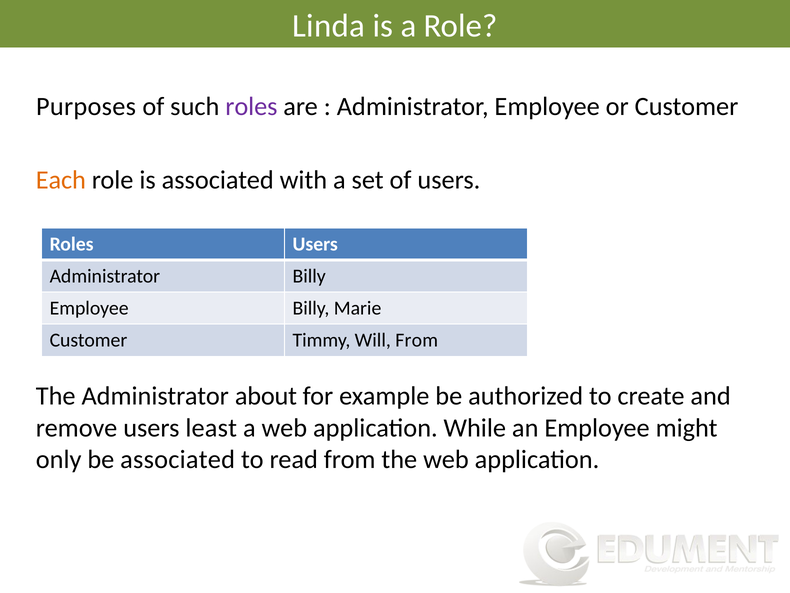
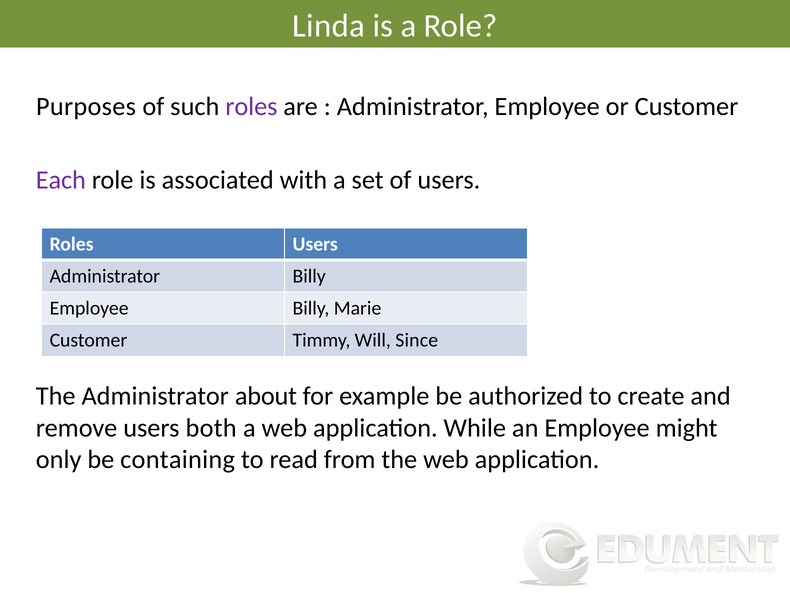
Each colour: orange -> purple
Will From: From -> Since
least: least -> both
be associated: associated -> containing
